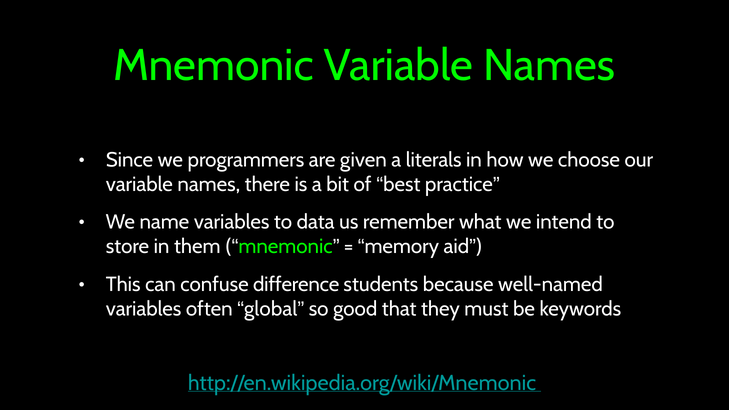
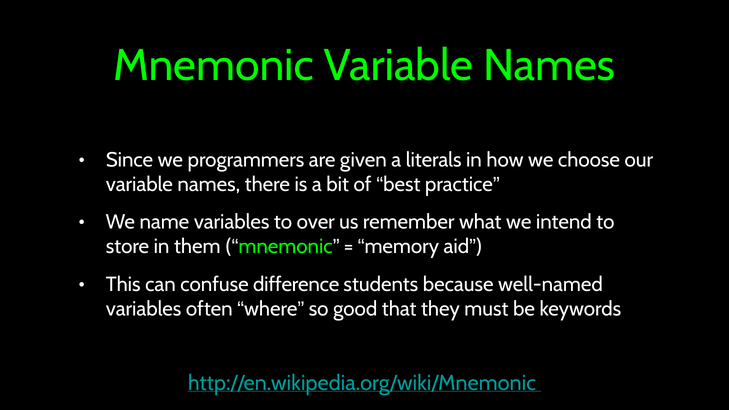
data: data -> over
global: global -> where
